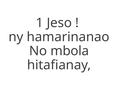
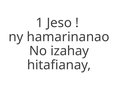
mbola: mbola -> izahay
